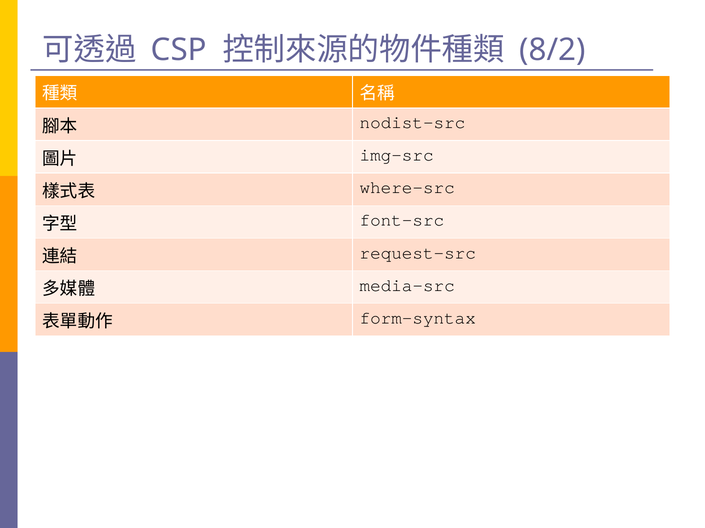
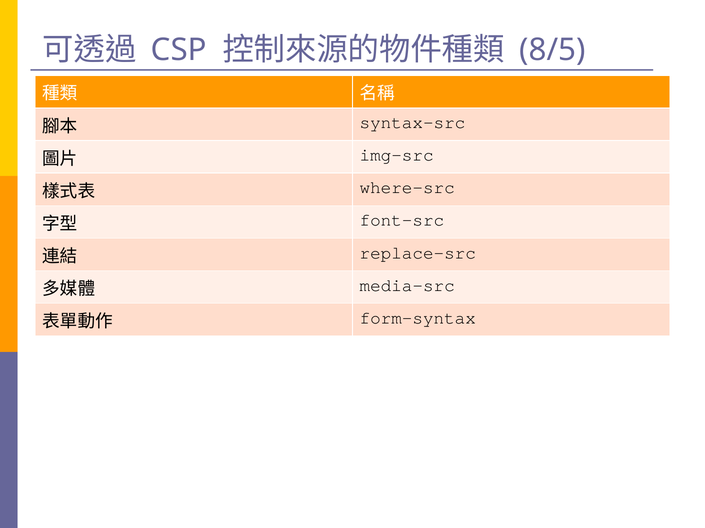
8/2: 8/2 -> 8/5
nodist-src: nodist-src -> syntax-src
request-src: request-src -> replace-src
